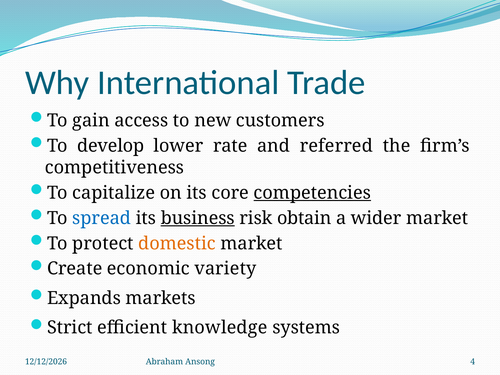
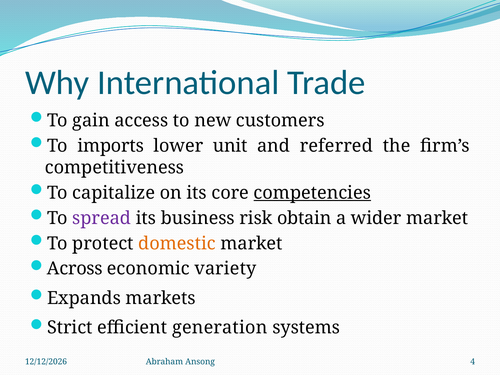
develop: develop -> imports
rate: rate -> unit
spread colour: blue -> purple
business underline: present -> none
Create: Create -> Across
knowledge: knowledge -> generation
